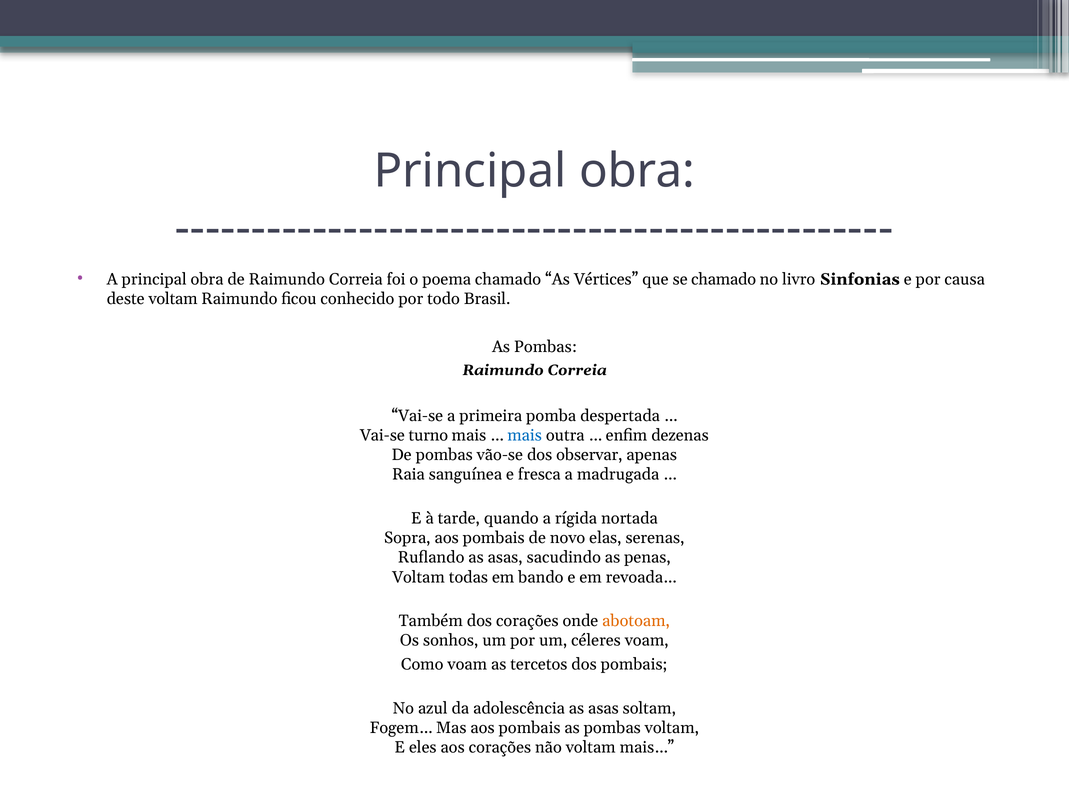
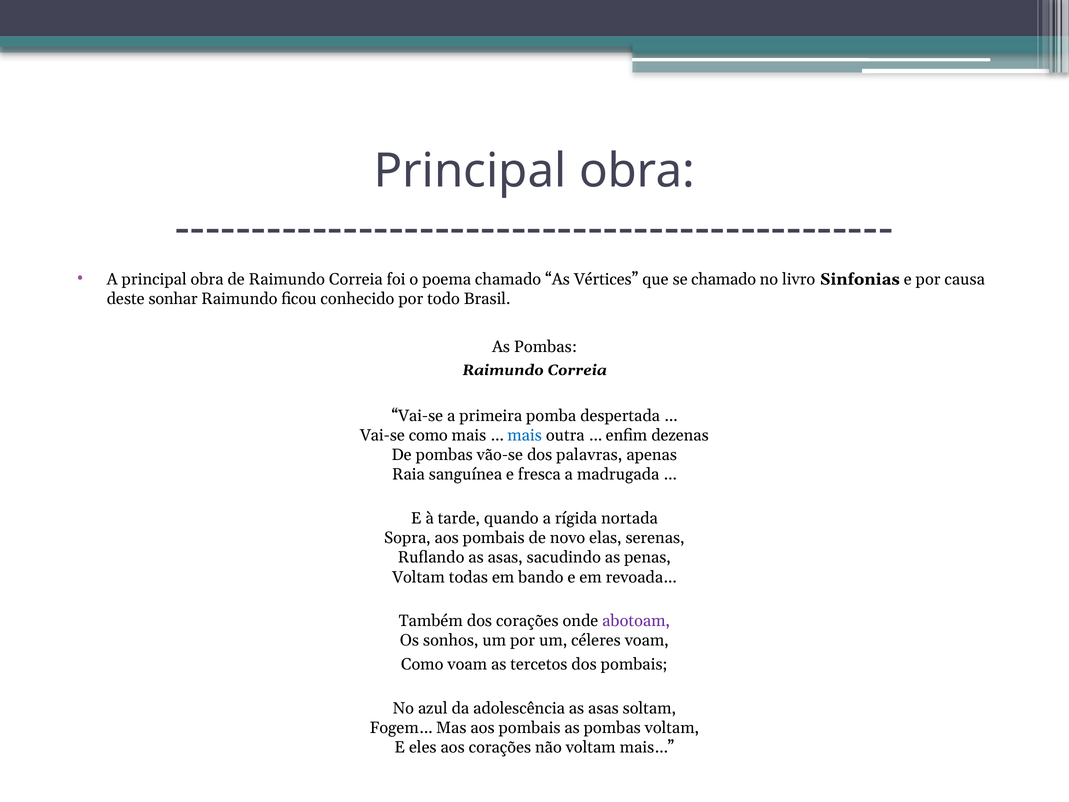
deste voltam: voltam -> sonhar
Vai-se turno: turno -> como
observar: observar -> palavras
abotoam colour: orange -> purple
